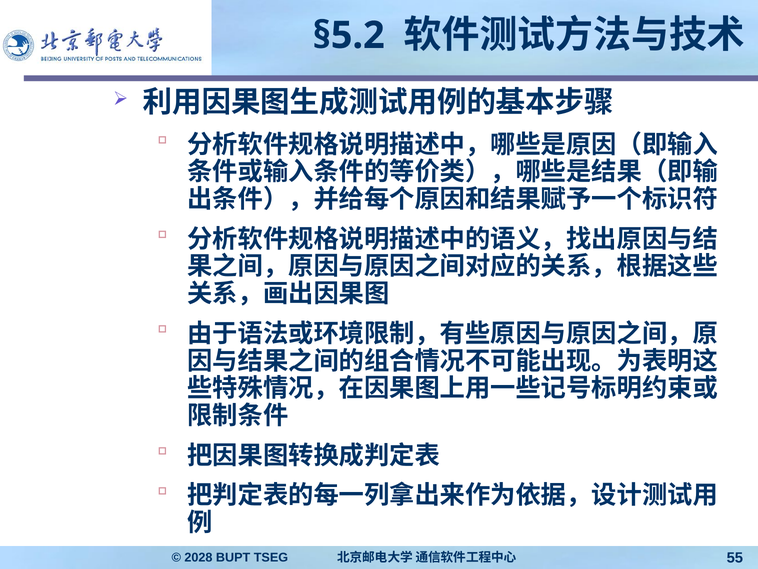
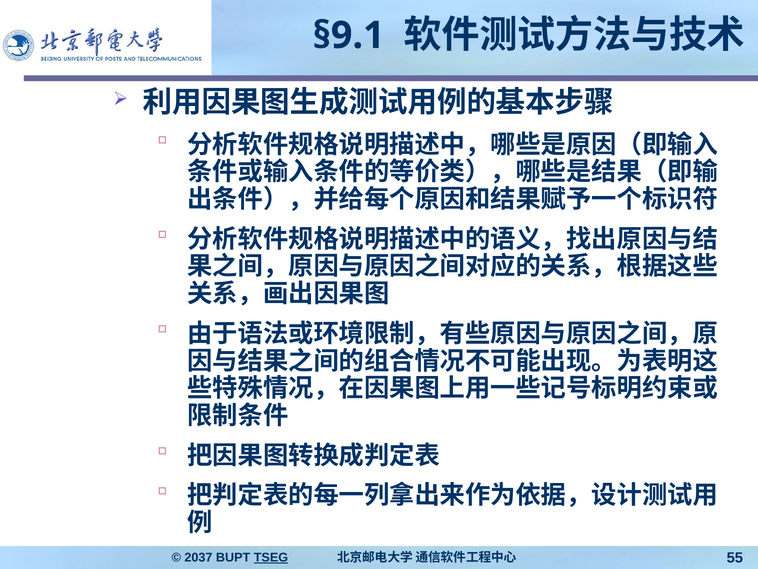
§5.2: §5.2 -> §9.1
2028: 2028 -> 2037
TSEG underline: none -> present
